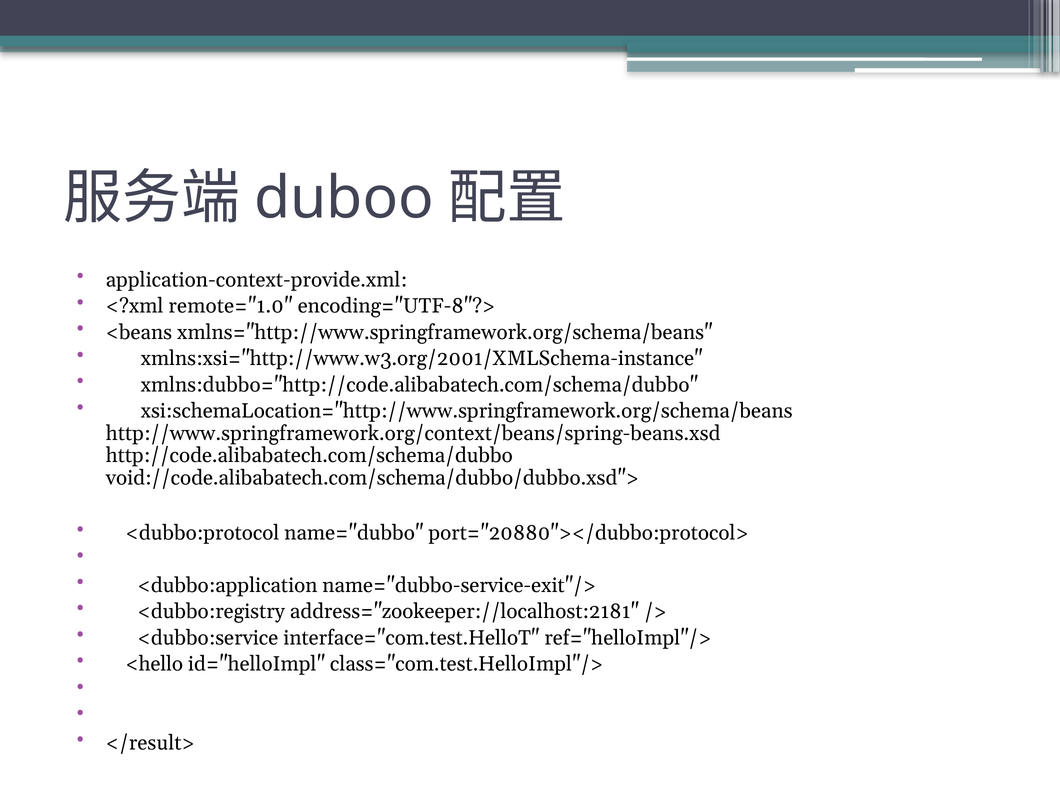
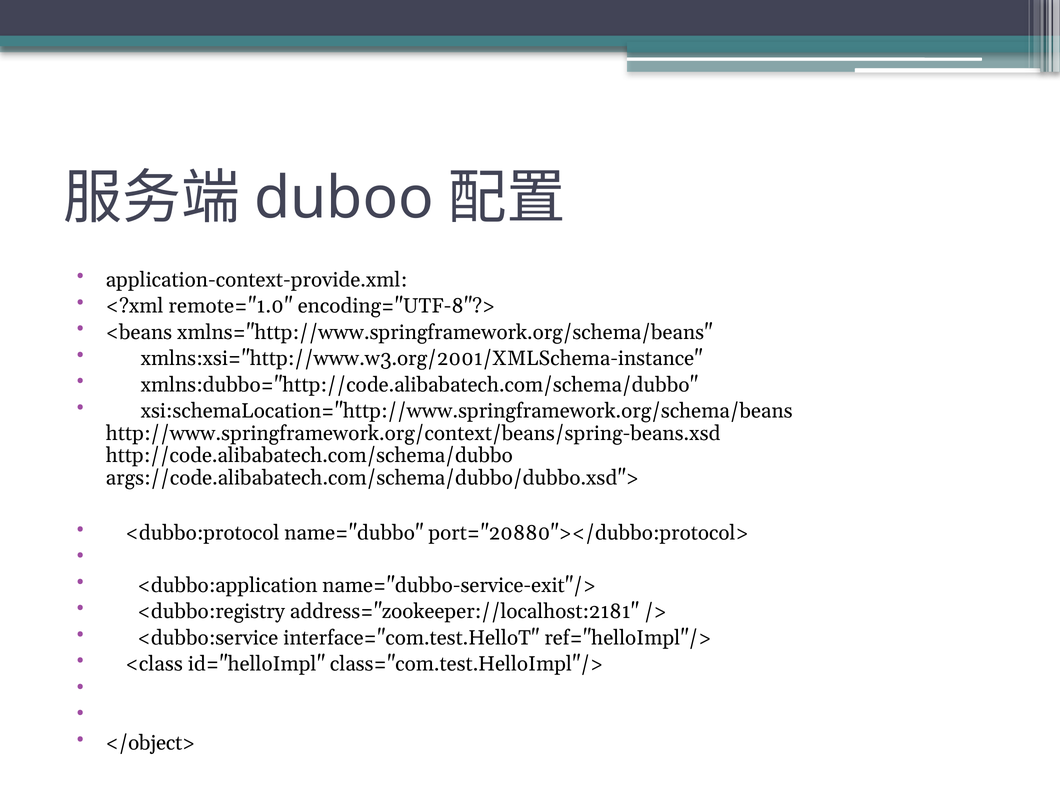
void://code.alibabatech.com/schema/dubbo/dubbo.xsd">: void://code.alibabatech.com/schema/dubbo/dubbo.xsd"> -> args://code.alibabatech.com/schema/dubbo/dubbo.xsd">
<hello: <hello -> <class
</result>: </result> -> </object>
